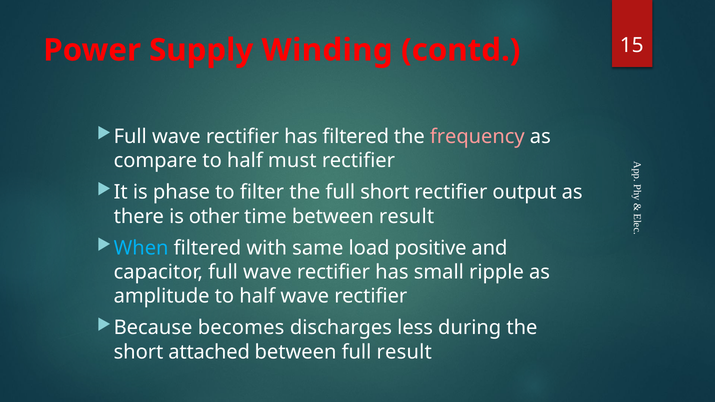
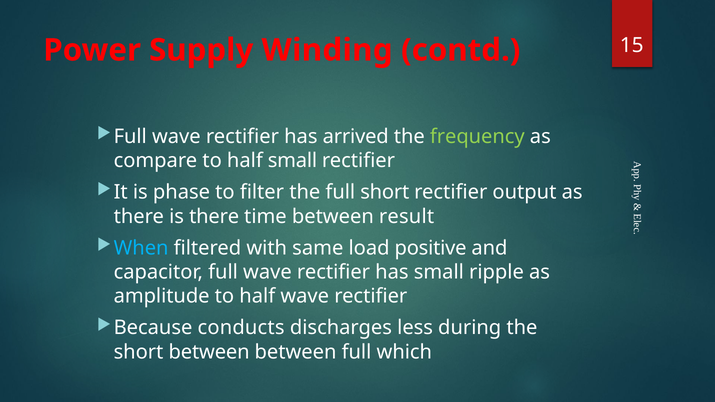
has filtered: filtered -> arrived
frequency colour: pink -> light green
half must: must -> small
is other: other -> there
becomes: becomes -> conducts
short attached: attached -> between
full result: result -> which
